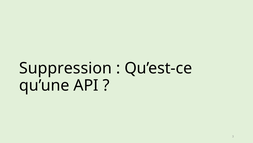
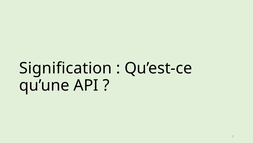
Suppression: Suppression -> Signification
